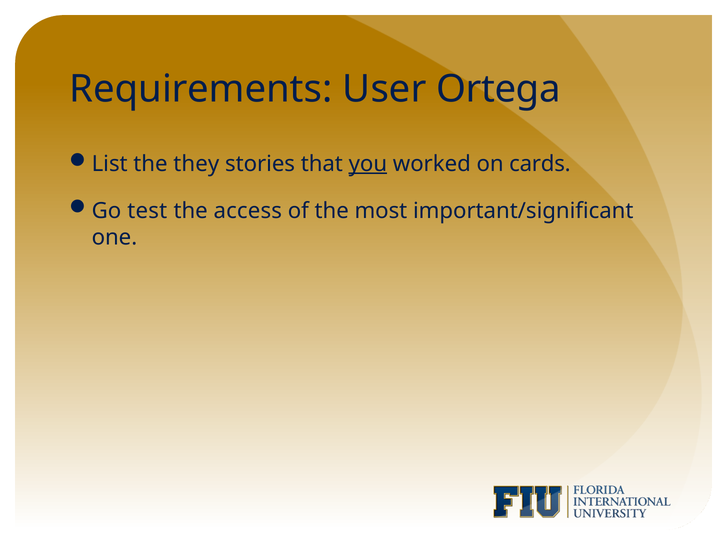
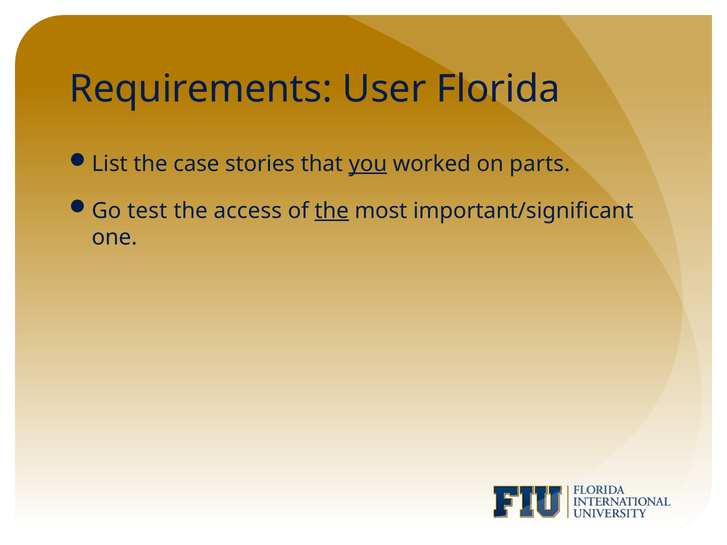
Ortega: Ortega -> Florida
they: they -> case
cards: cards -> parts
the at (332, 211) underline: none -> present
